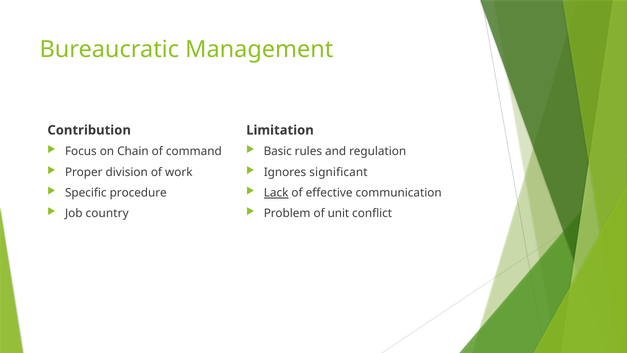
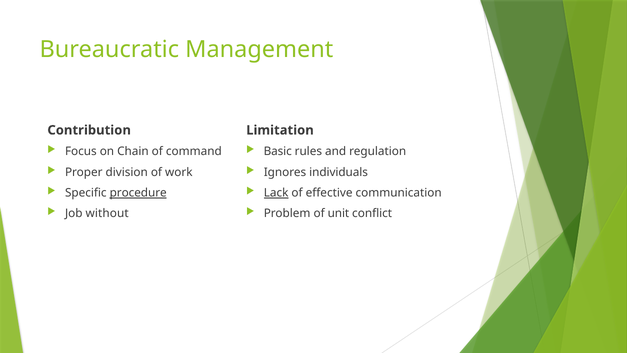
significant: significant -> individuals
procedure underline: none -> present
country: country -> without
